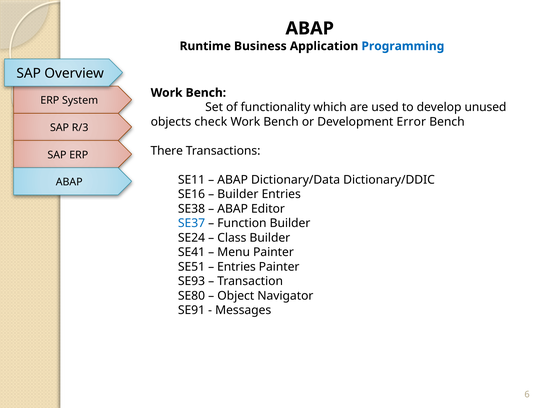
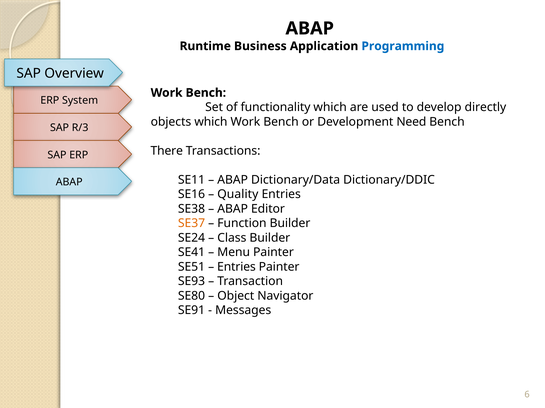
unused: unused -> directly
objects check: check -> which
Error: Error -> Need
Builder at (238, 195): Builder -> Quality
SE37 colour: blue -> orange
